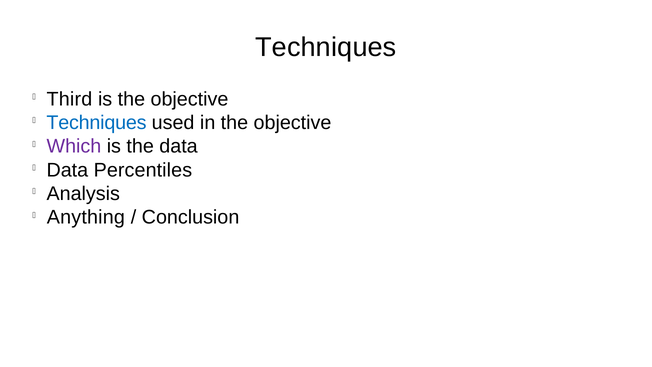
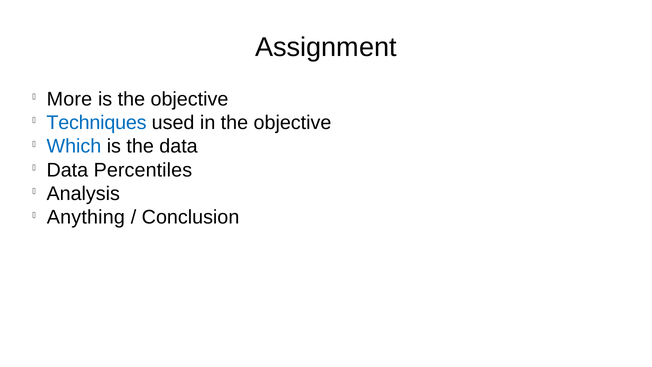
Techniques at (326, 47): Techniques -> Assignment
Third: Third -> More
Which colour: purple -> blue
